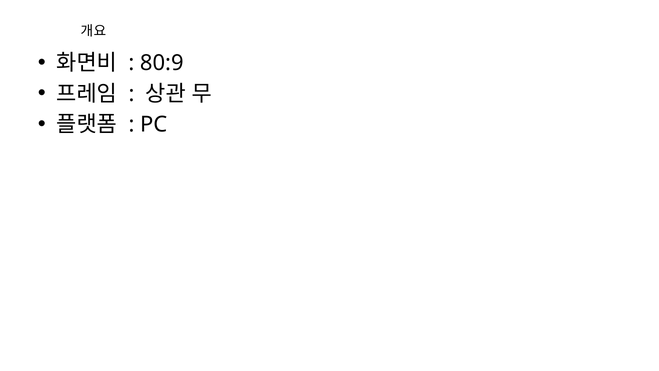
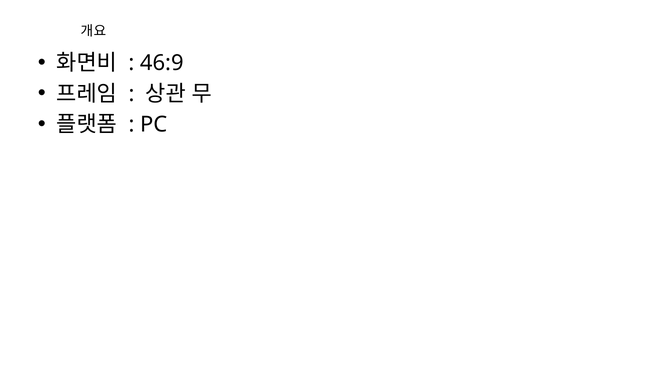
80:9: 80:9 -> 46:9
